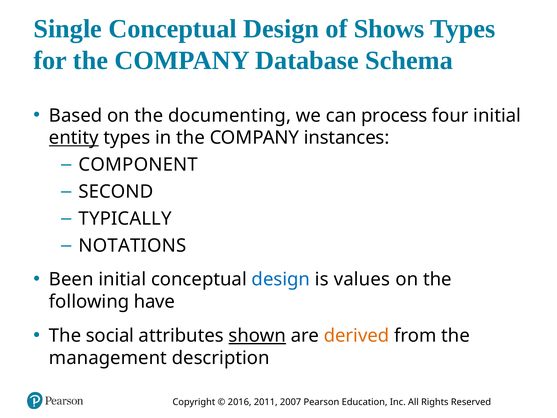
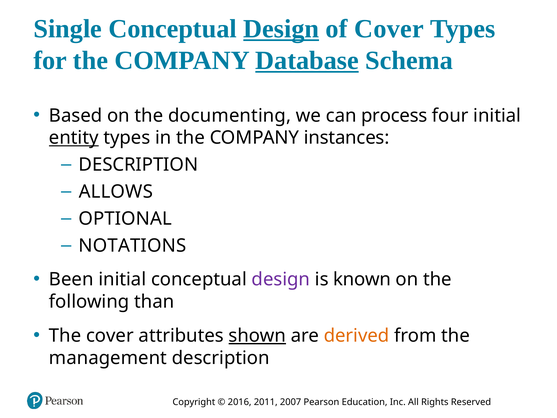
Design at (281, 29) underline: none -> present
of Shows: Shows -> Cover
Database underline: none -> present
COMPONENT at (138, 165): COMPONENT -> DESCRIPTION
SECOND: SECOND -> ALLOWS
TYPICALLY: TYPICALLY -> OPTIONAL
design at (281, 279) colour: blue -> purple
values: values -> known
have: have -> than
The social: social -> cover
